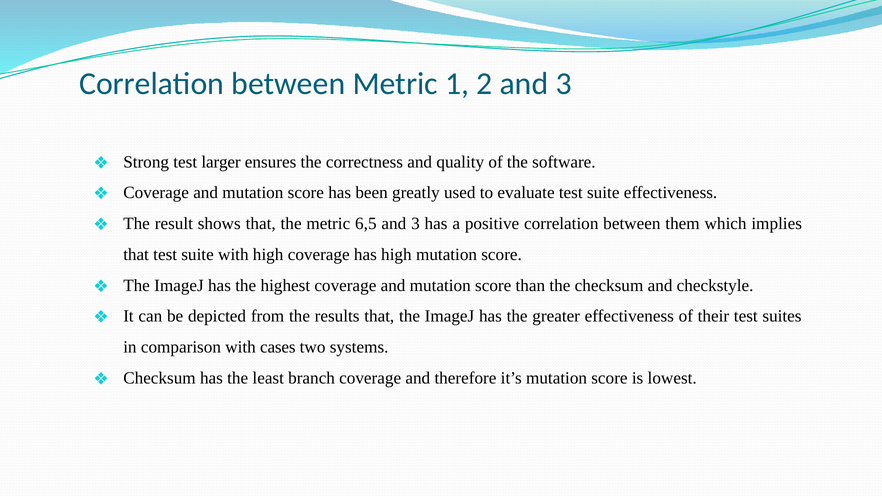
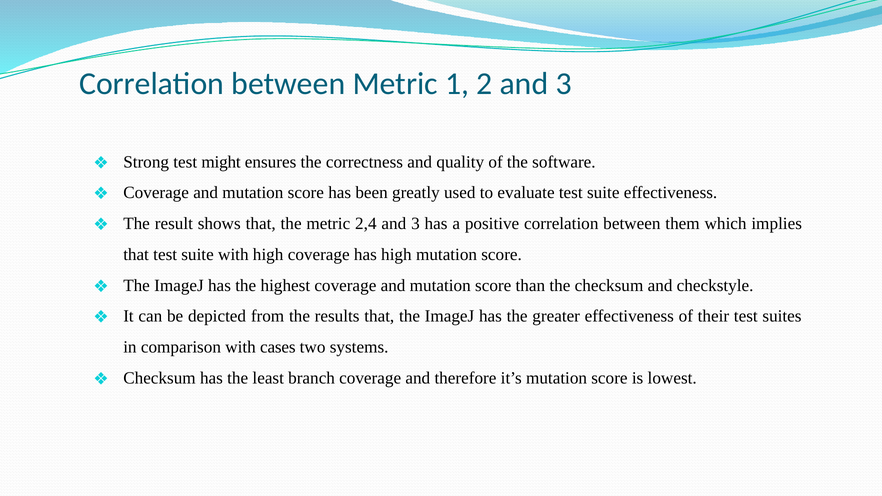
larger: larger -> might
6,5: 6,5 -> 2,4
